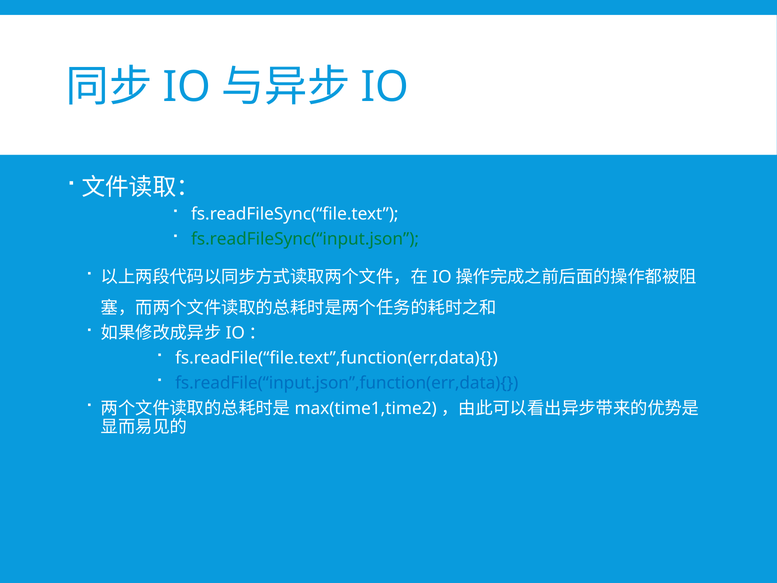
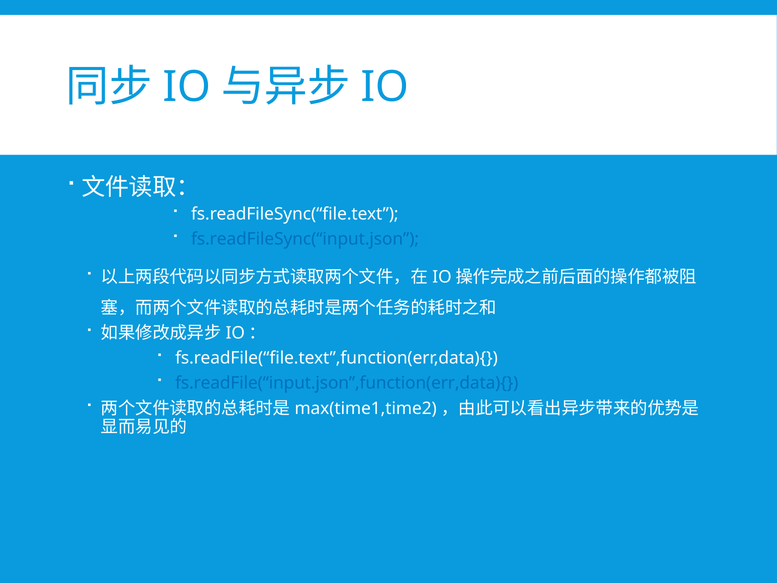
fs.readFileSync(“input.json colour: green -> blue
